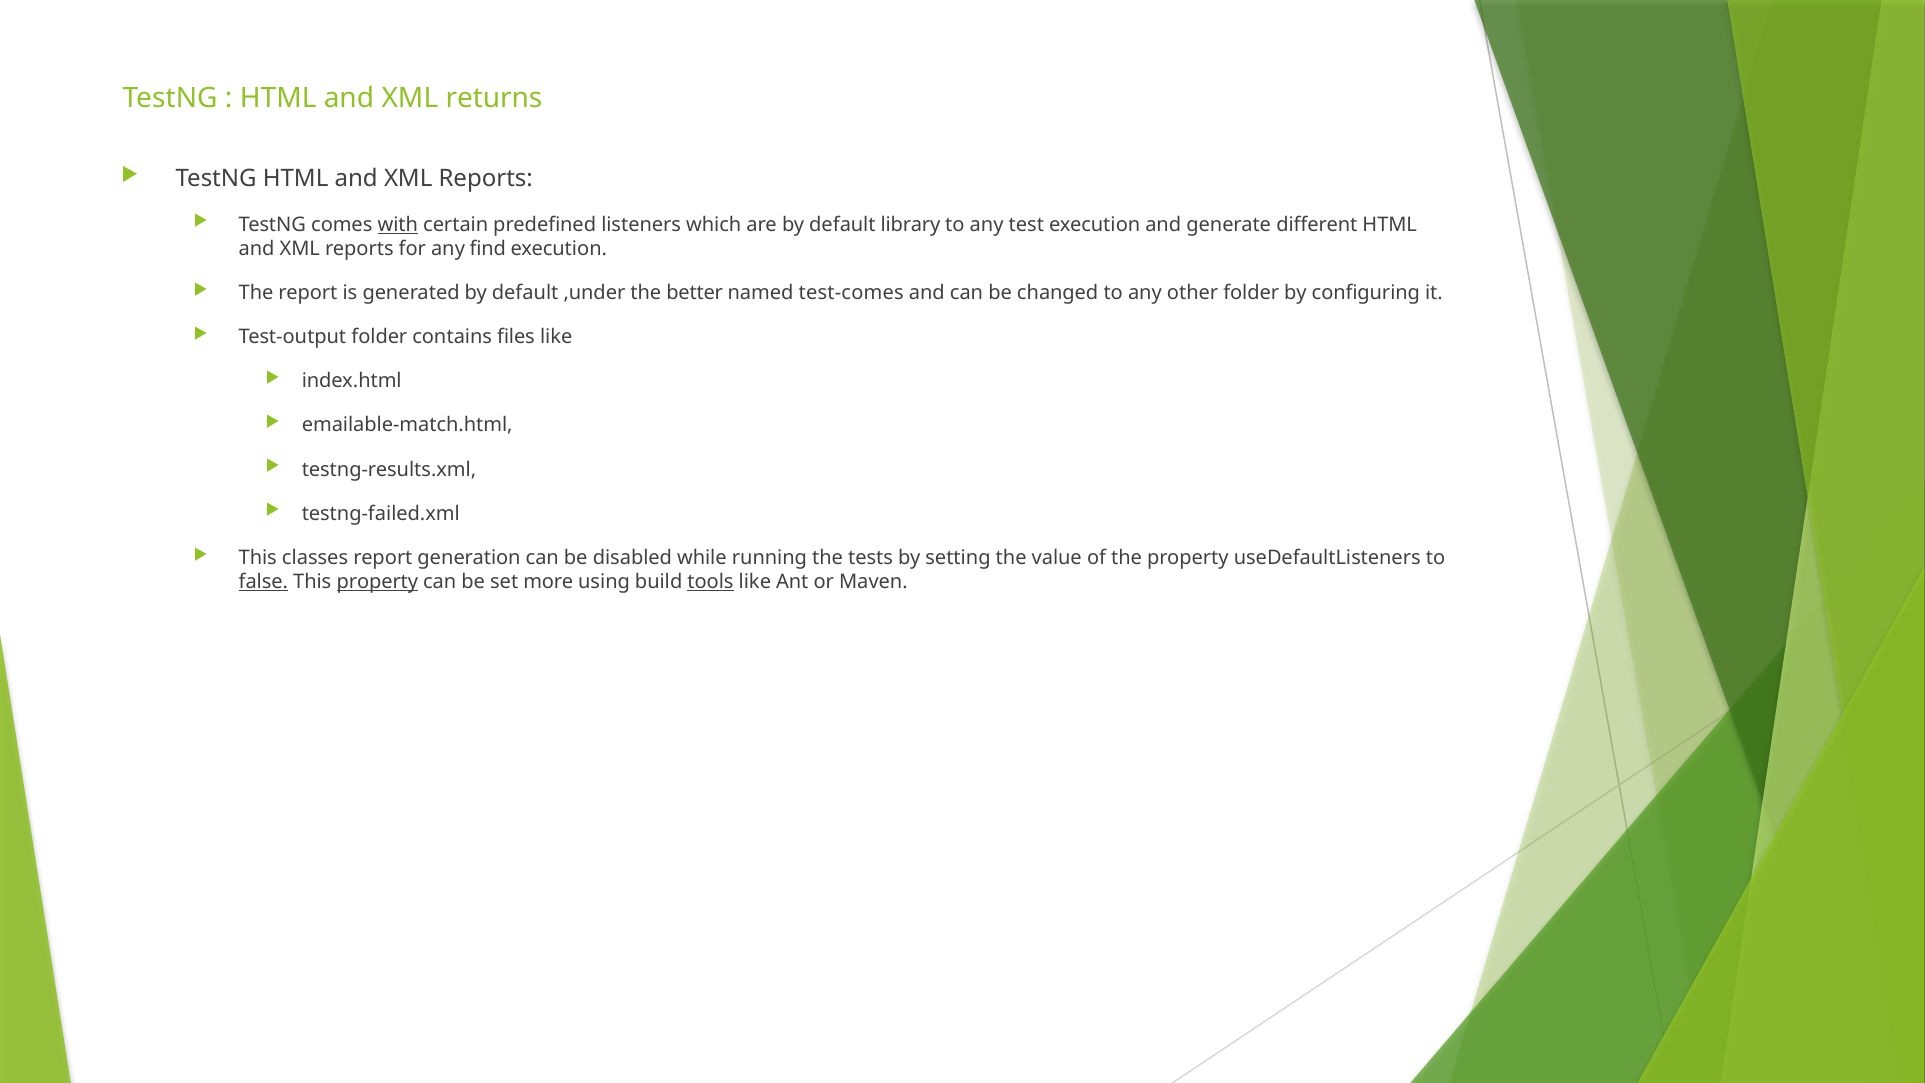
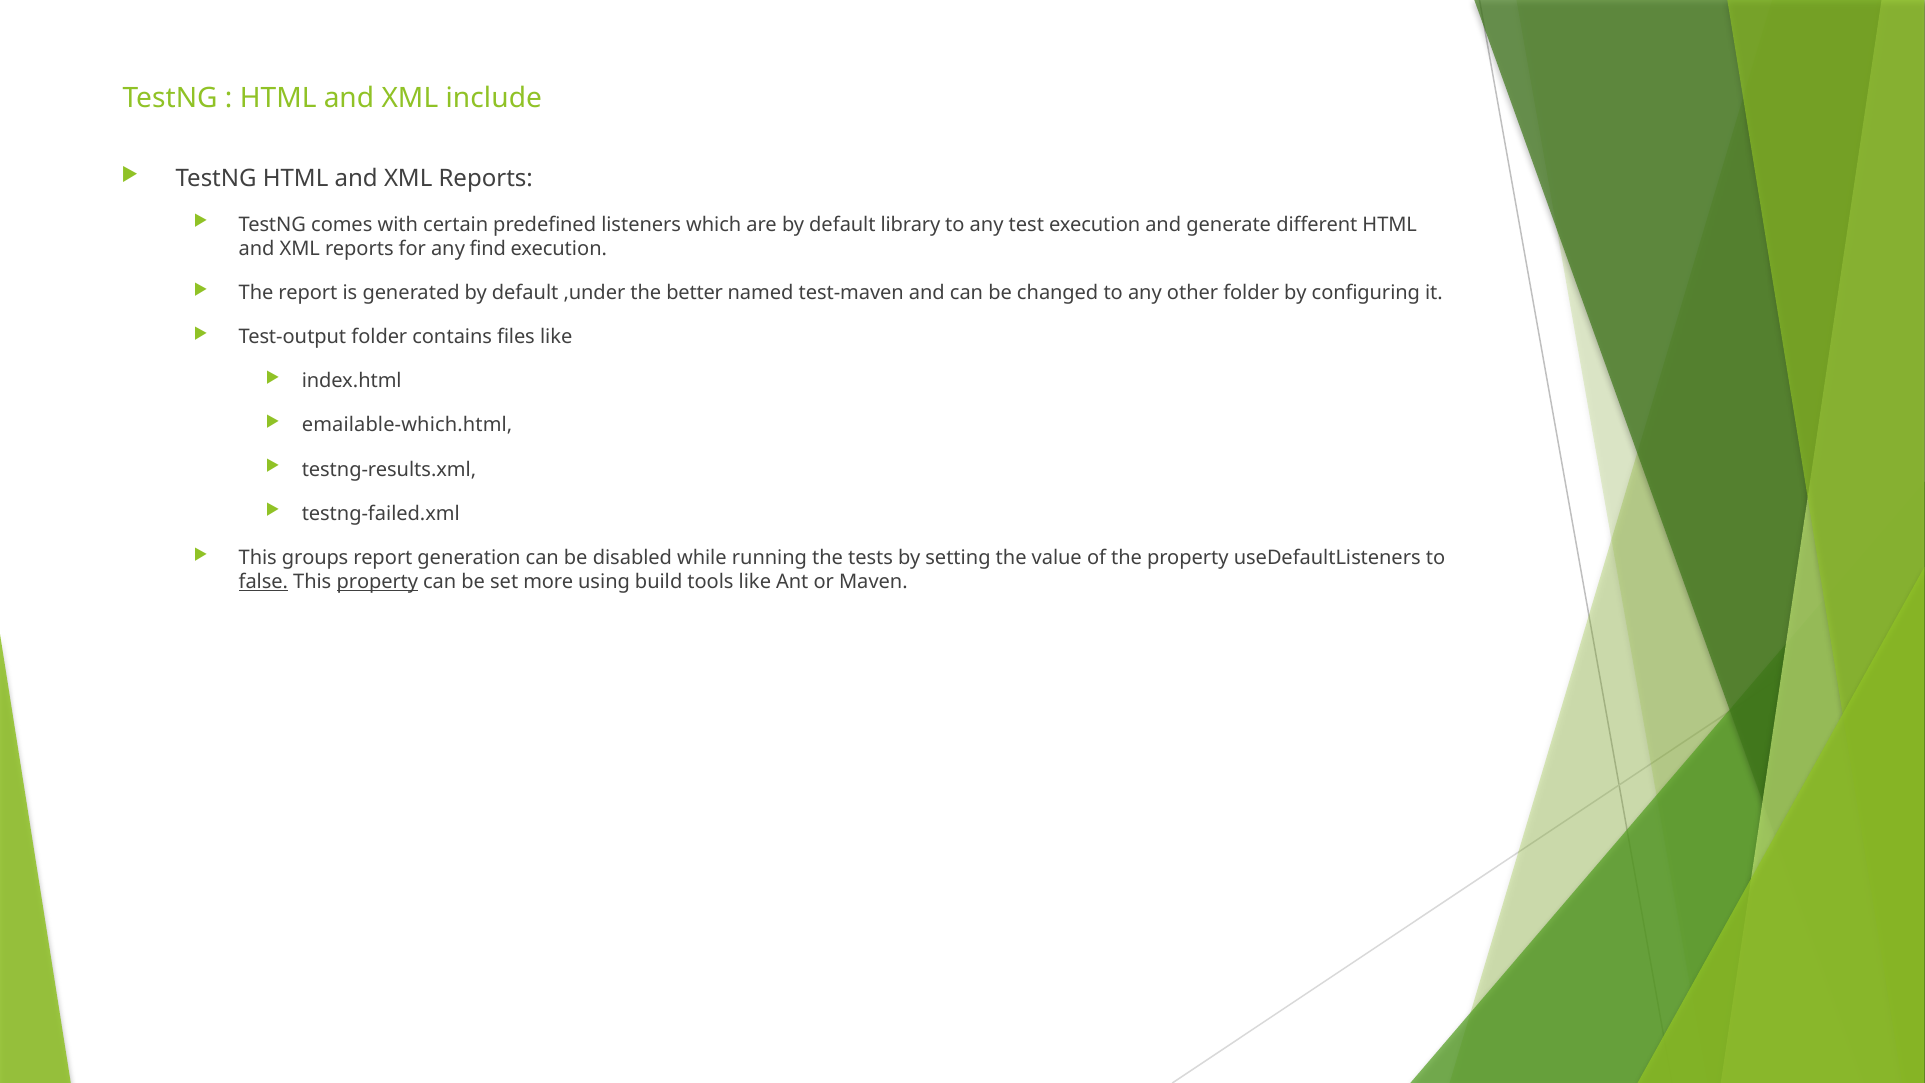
returns: returns -> include
with underline: present -> none
test-comes: test-comes -> test-maven
emailable-match.html: emailable-match.html -> emailable-which.html
classes: classes -> groups
tools underline: present -> none
